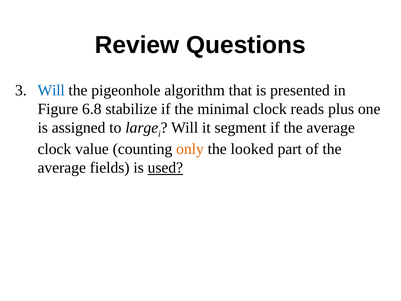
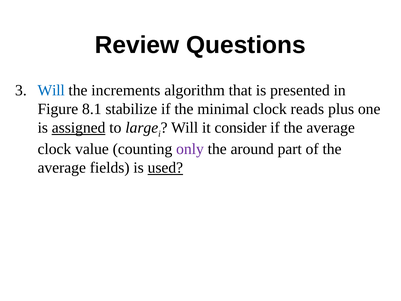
pigeonhole: pigeonhole -> increments
6.8: 6.8 -> 8.1
assigned underline: none -> present
segment: segment -> consider
only colour: orange -> purple
looked: looked -> around
